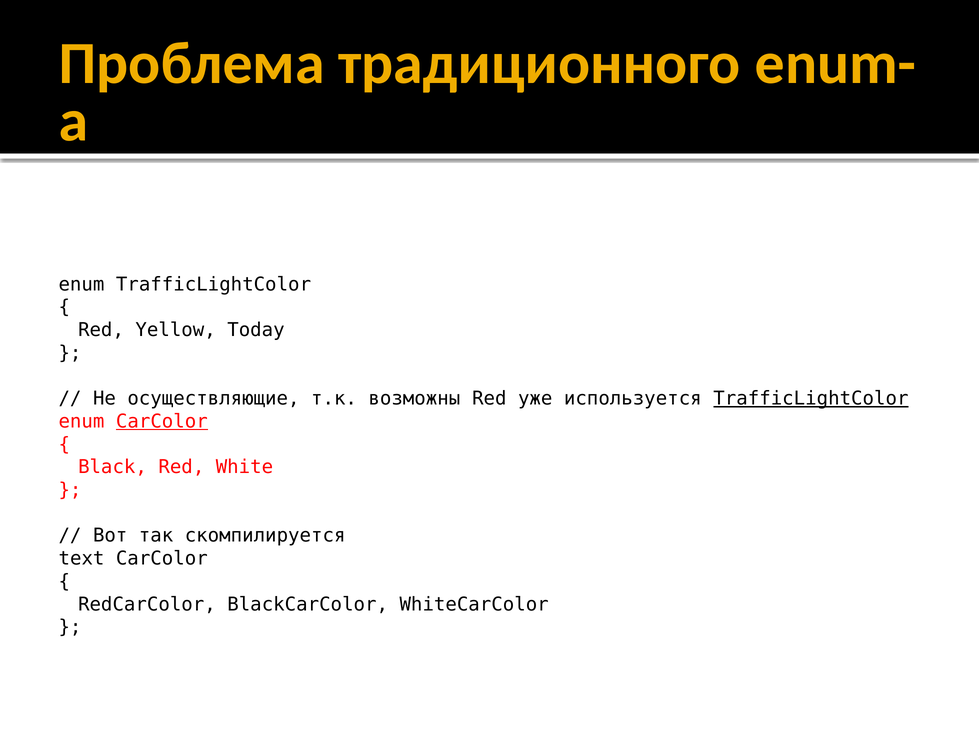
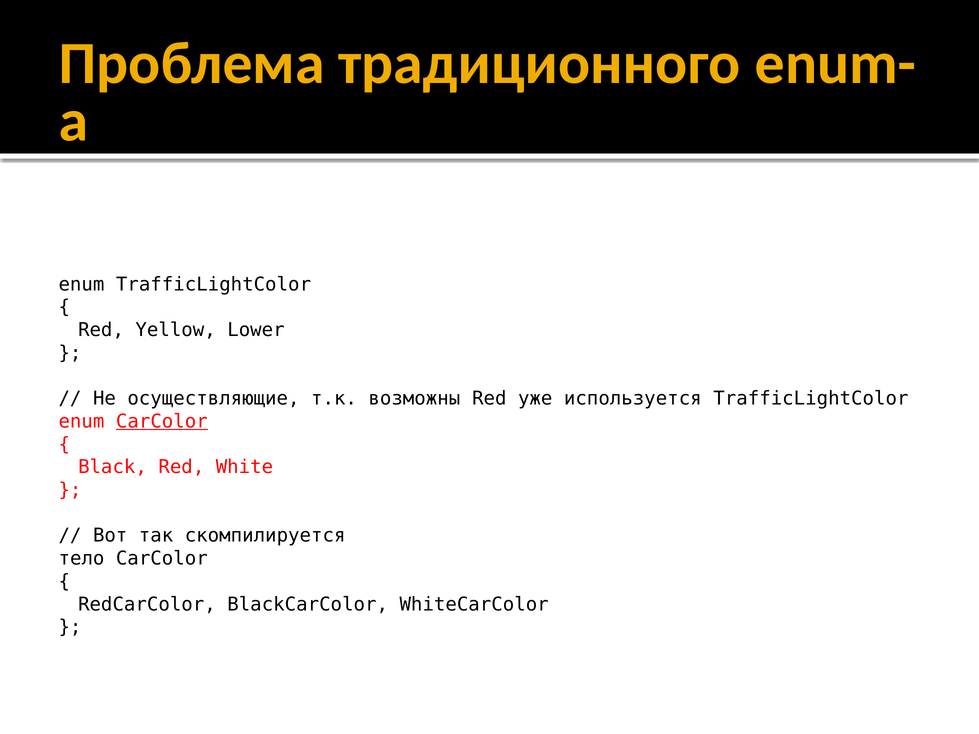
Today: Today -> Lower
TrafficLightColor at (811, 399) underline: present -> none
text: text -> тело
